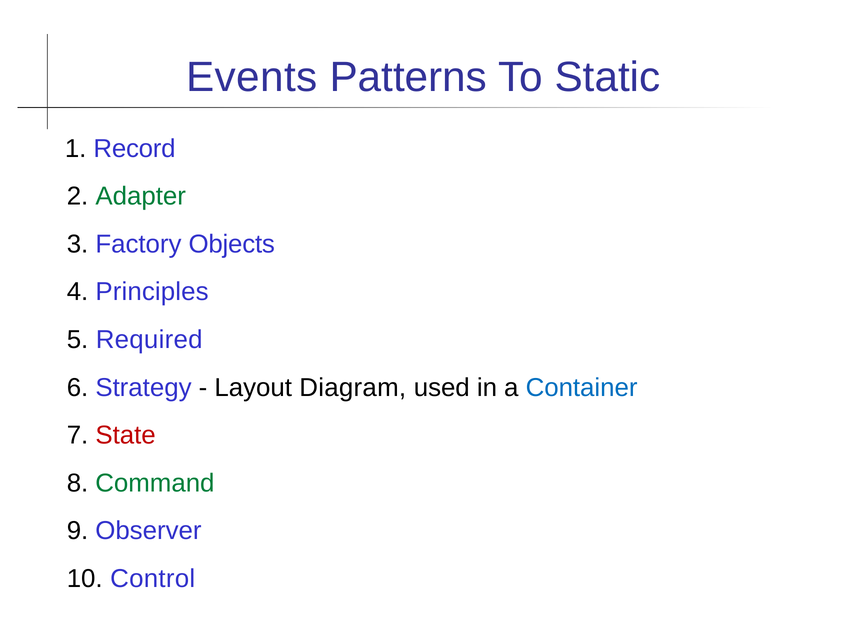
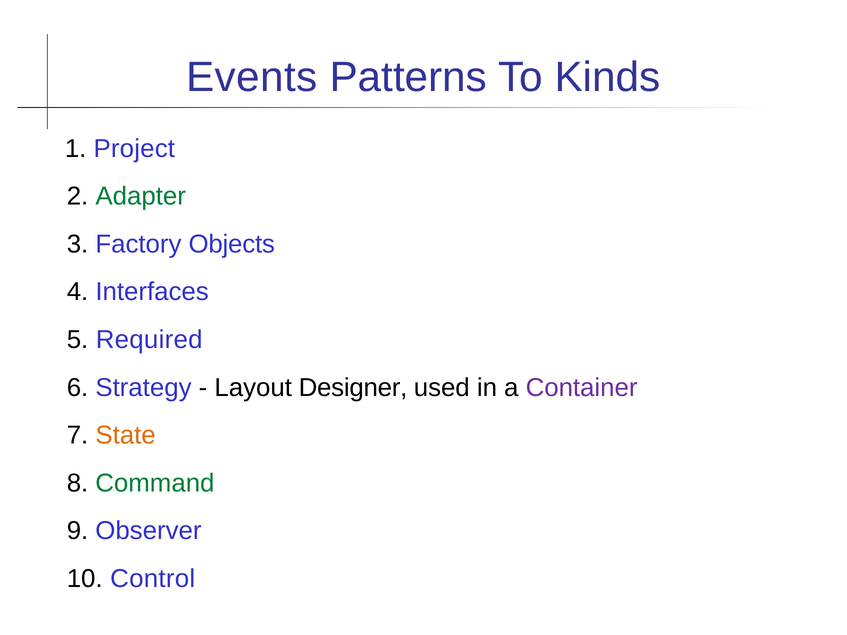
Static: Static -> Kinds
Record: Record -> Project
Principles: Principles -> Interfaces
Diagram: Diagram -> Designer
Container colour: blue -> purple
State colour: red -> orange
